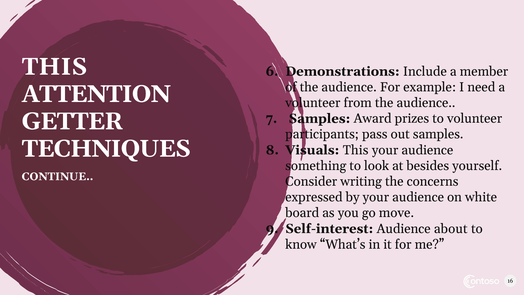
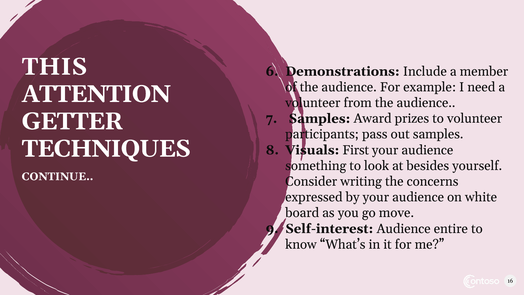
Visuals This: This -> First
about: about -> entire
